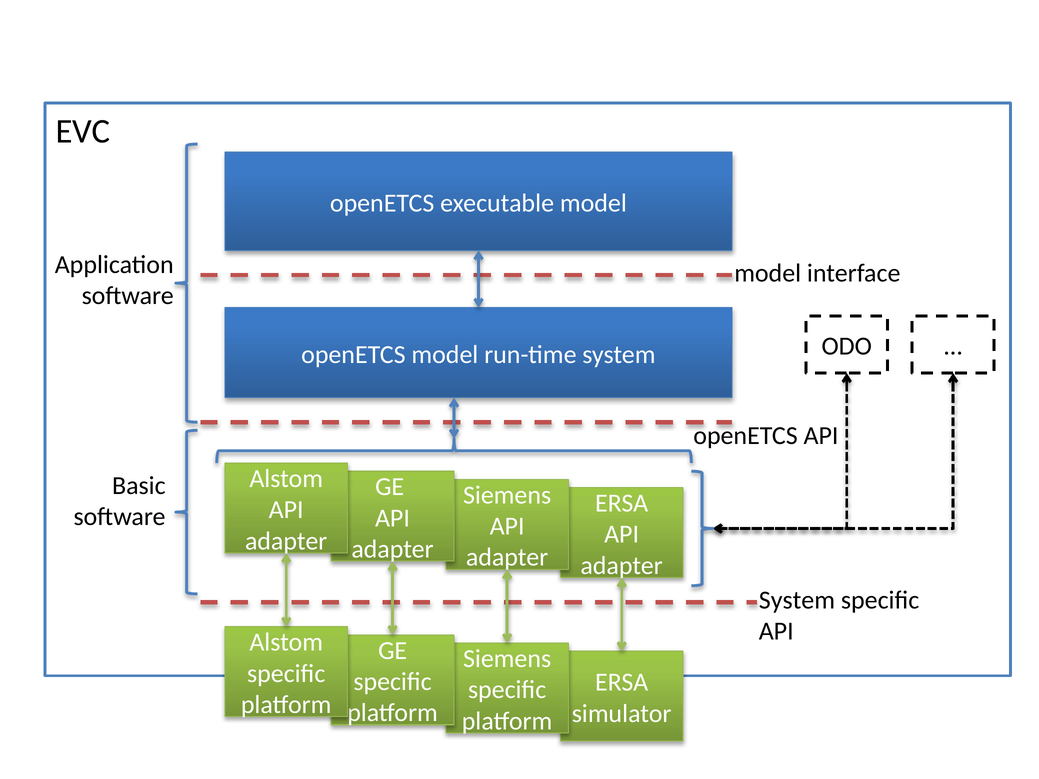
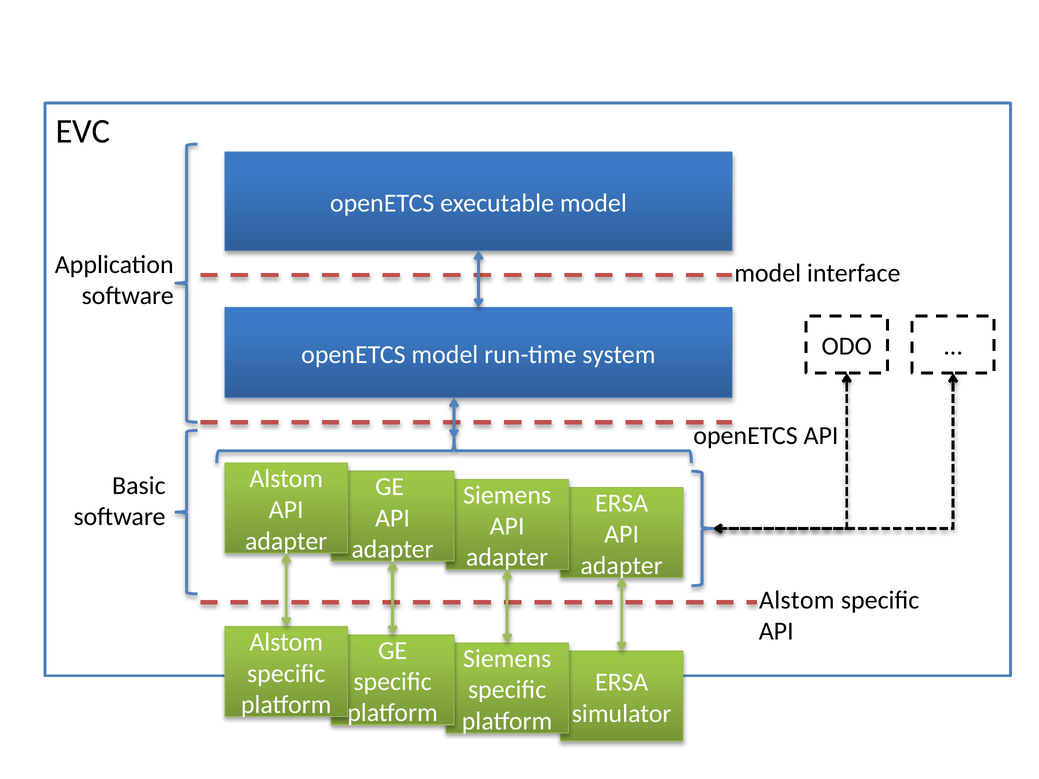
System at (797, 600): System -> Alstom
